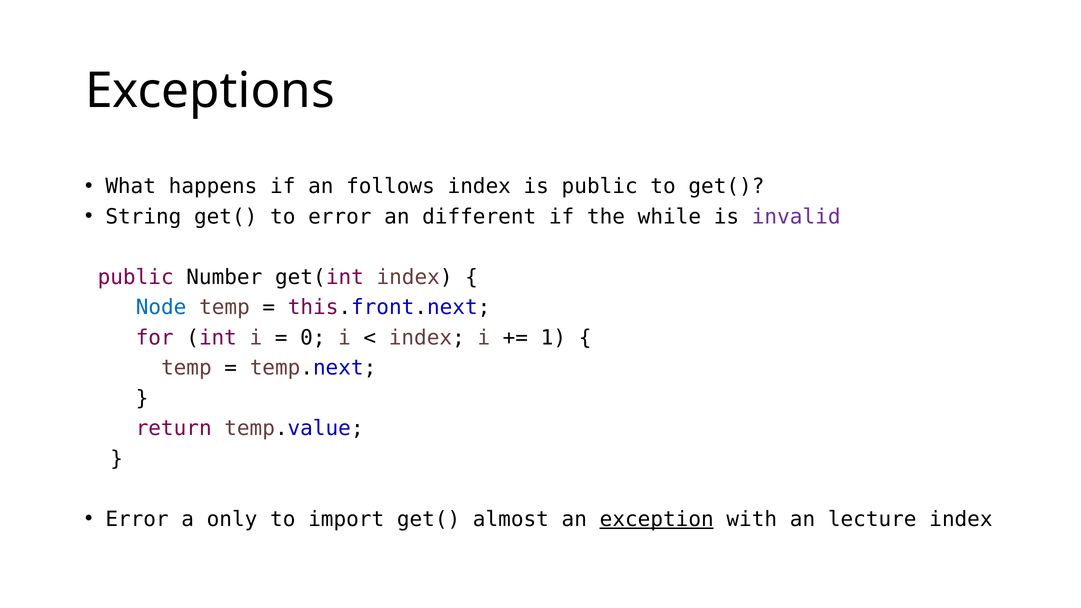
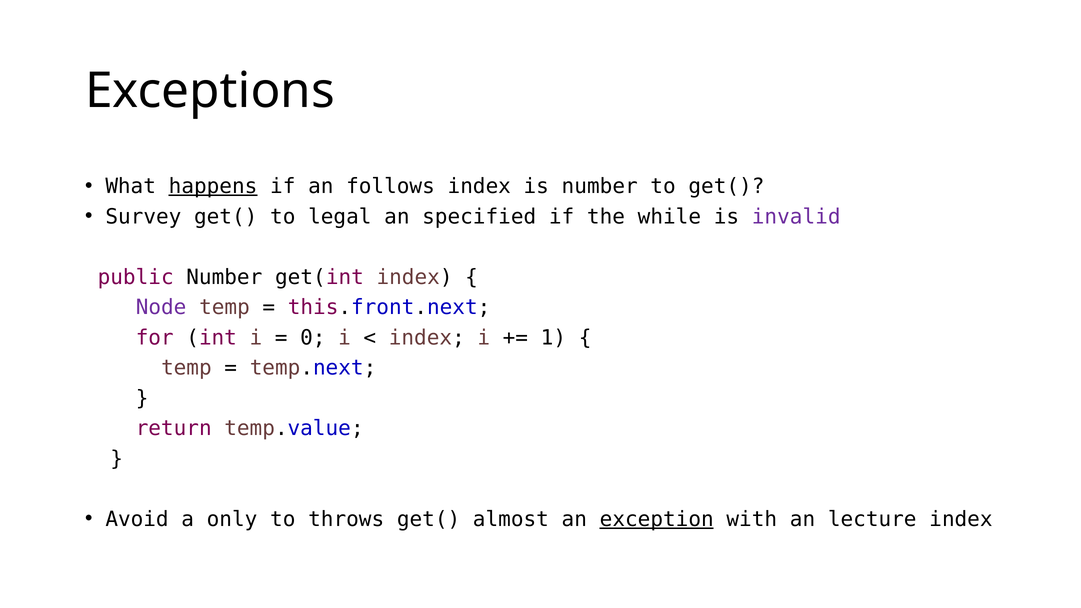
happens underline: none -> present
is public: public -> number
String: String -> Survey
to error: error -> legal
different: different -> specified
Node colour: blue -> purple
Error at (137, 519): Error -> Avoid
import: import -> throws
